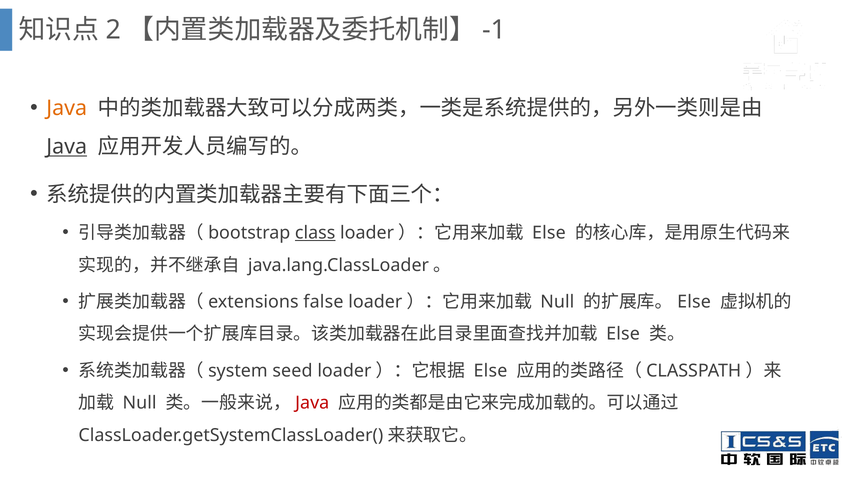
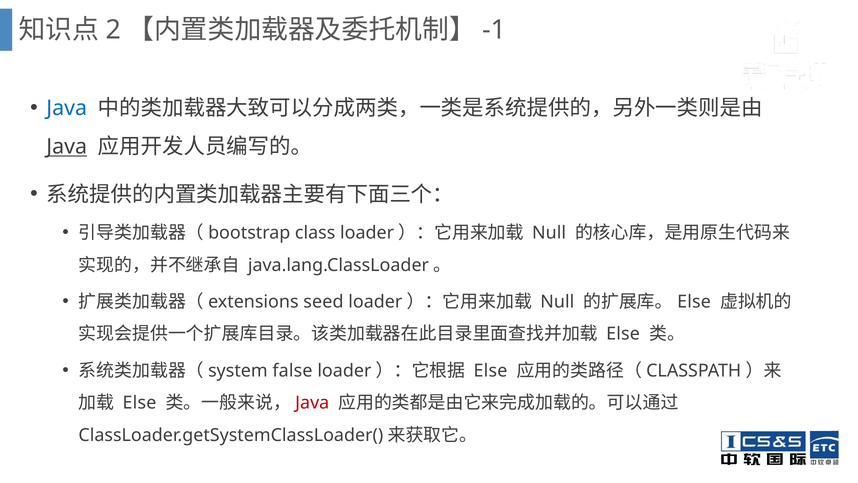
Java at (67, 108) colour: orange -> blue
class underline: present -> none
Else at (549, 233): Else -> Null
false: false -> seed
seed: seed -> false
Null at (140, 403): Null -> Else
